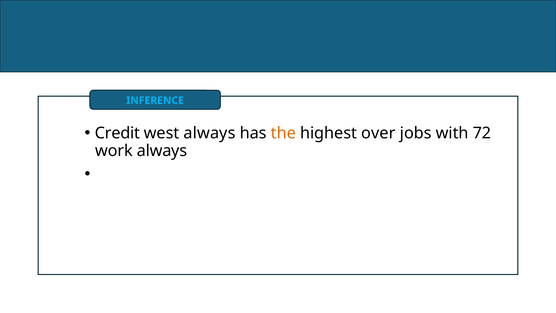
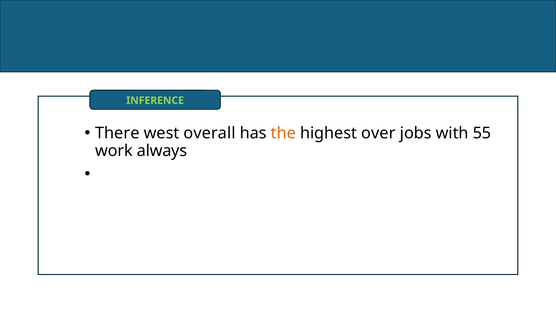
INFERENCE colour: light blue -> light green
Credit: Credit -> There
west always: always -> overall
72: 72 -> 55
